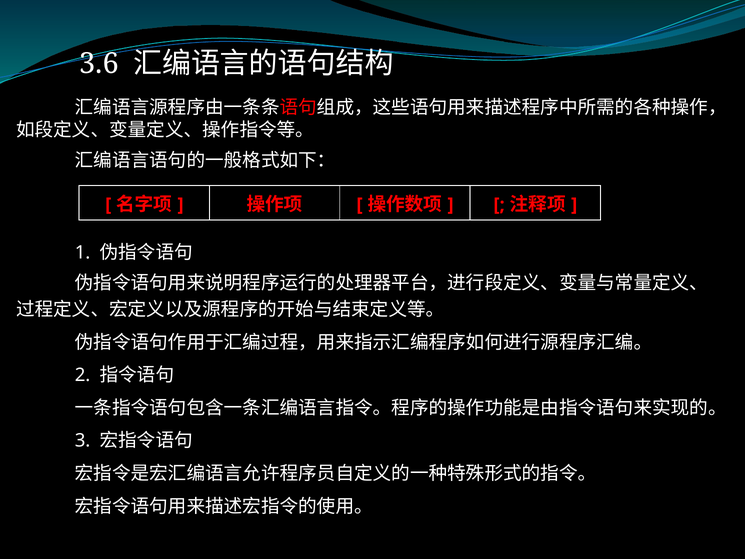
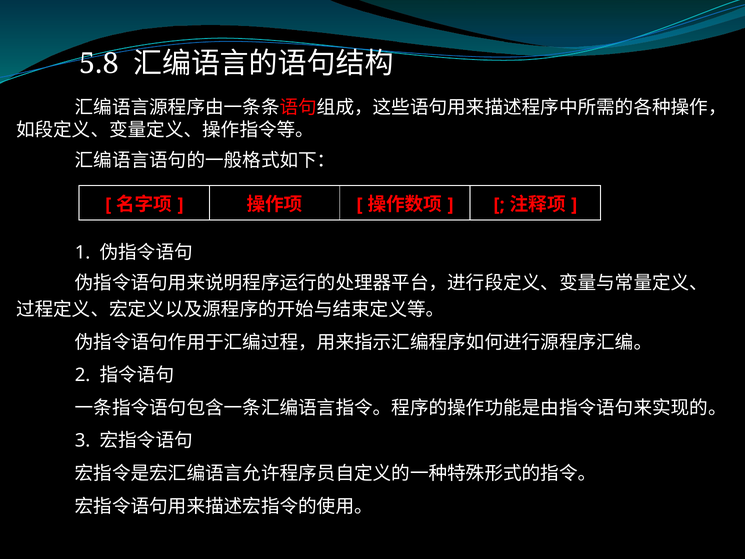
3.6: 3.6 -> 5.8
